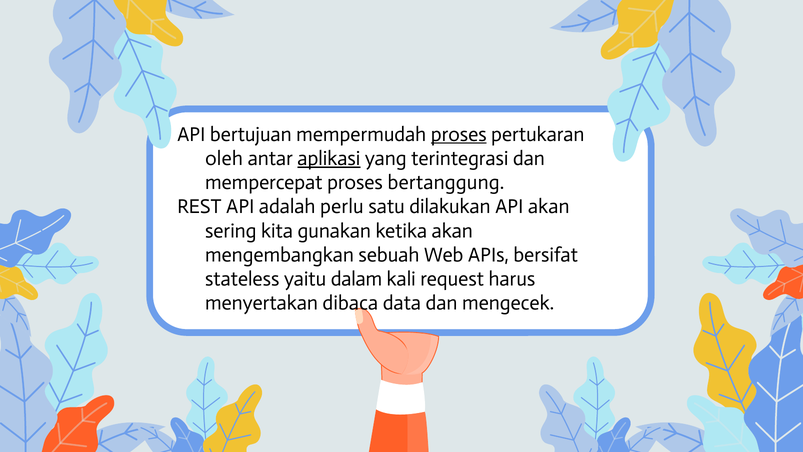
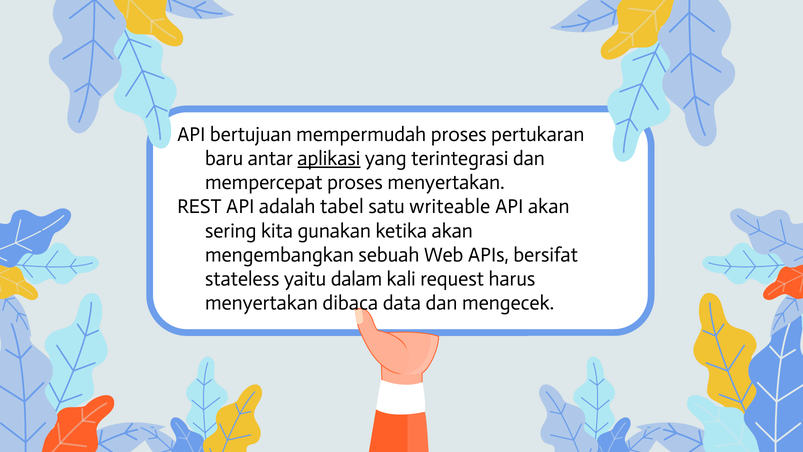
proses at (459, 134) underline: present -> none
oleh: oleh -> baru
proses bertanggung: bertanggung -> menyertakan
perlu: perlu -> tabel
dilakukan: dilakukan -> writeable
